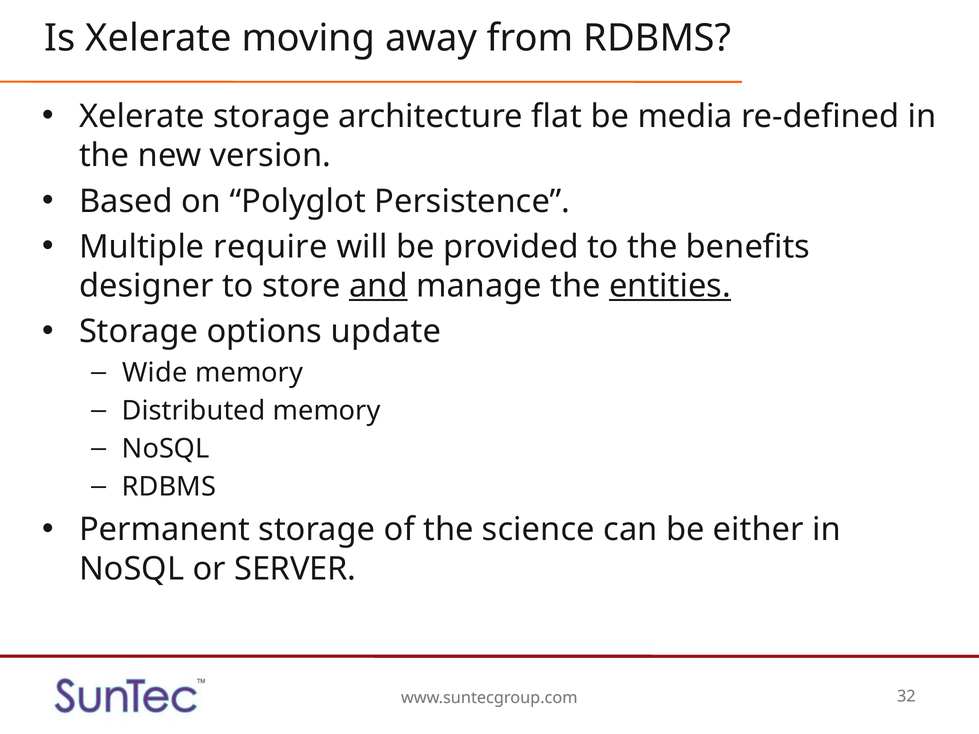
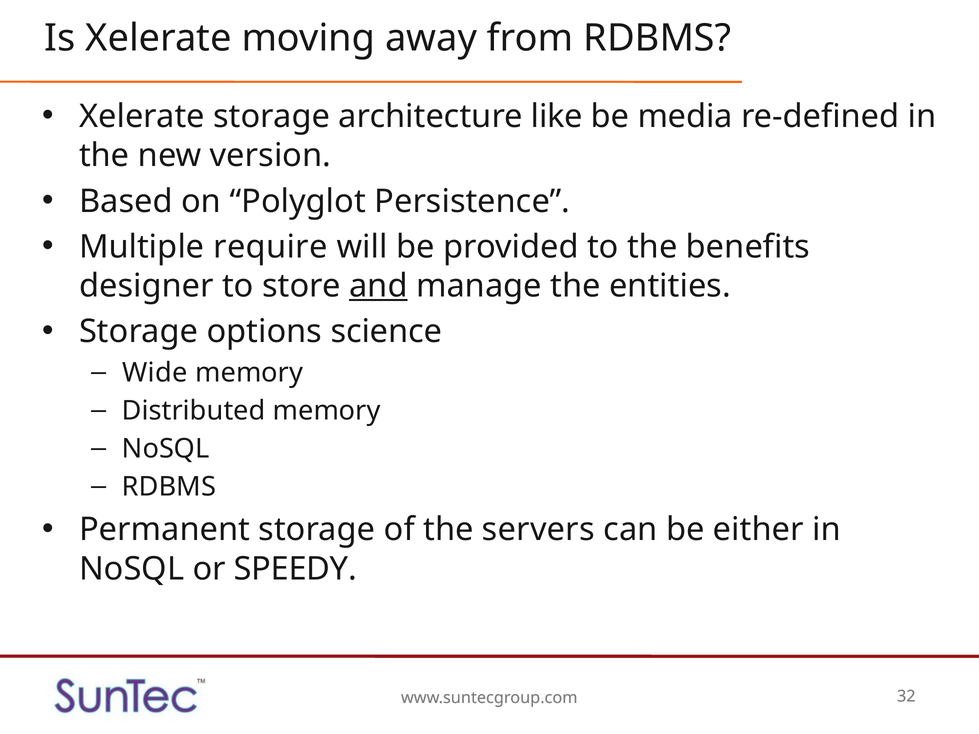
flat: flat -> like
entities underline: present -> none
update: update -> science
science: science -> servers
SERVER: SERVER -> SPEEDY
